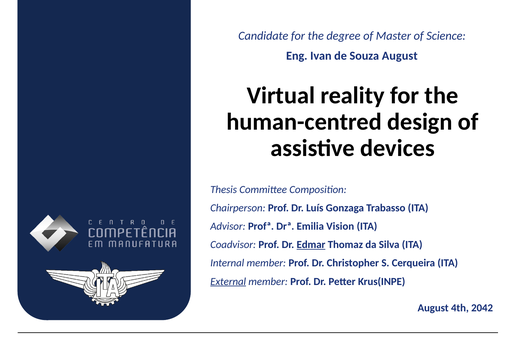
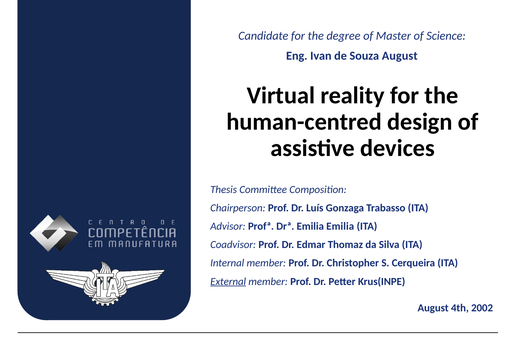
Emilia Vision: Vision -> Emilia
Edmar underline: present -> none
2042: 2042 -> 2002
